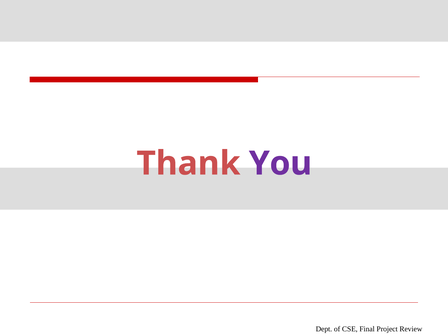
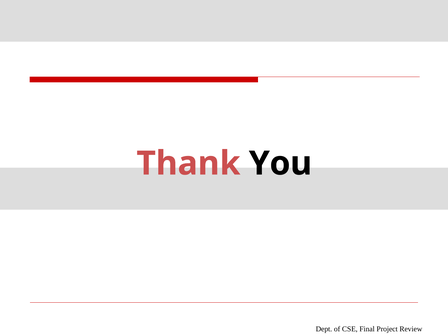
You colour: purple -> black
